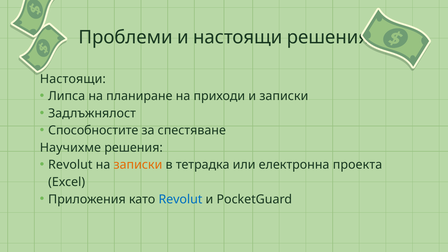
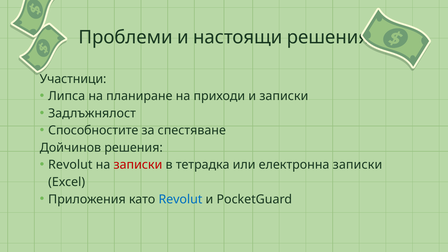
Настоящи: Настоящи -> Участници
Научихме: Научихме -> Дойчинов
записки at (138, 165) colour: orange -> red
електронна проекта: проекта -> записки
